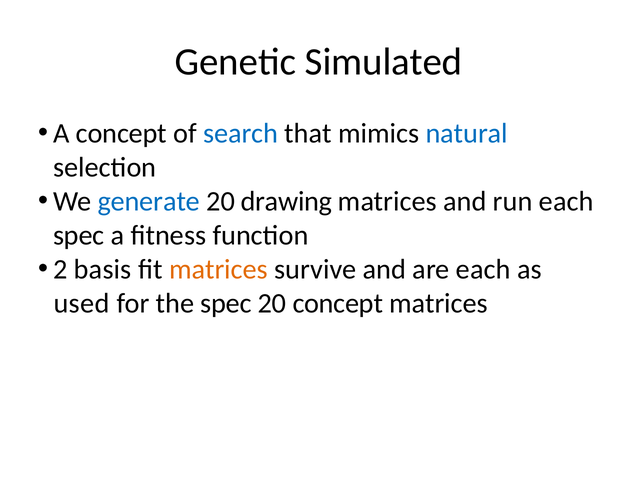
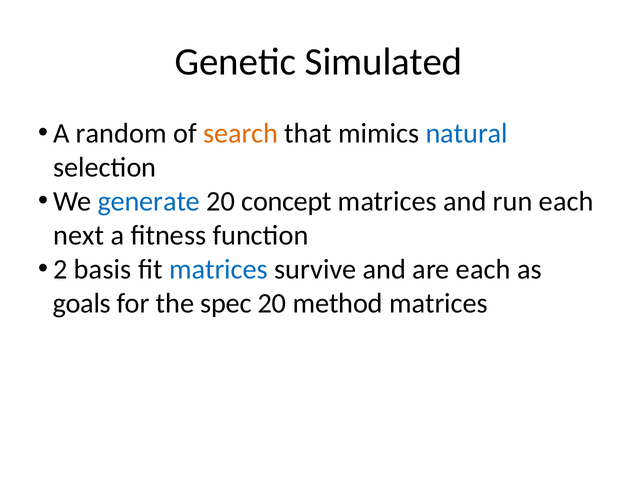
A concept: concept -> random
search colour: blue -> orange
drawing: drawing -> concept
spec at (79, 235): spec -> next
matrices at (218, 269) colour: orange -> blue
used: used -> goals
20 concept: concept -> method
